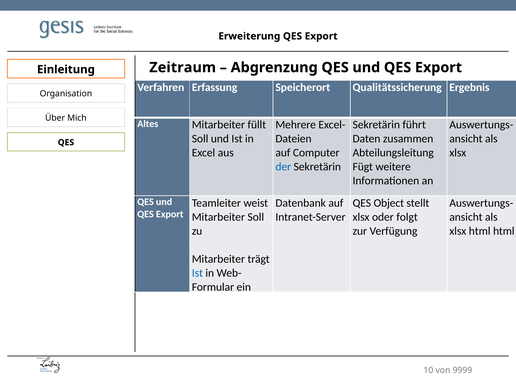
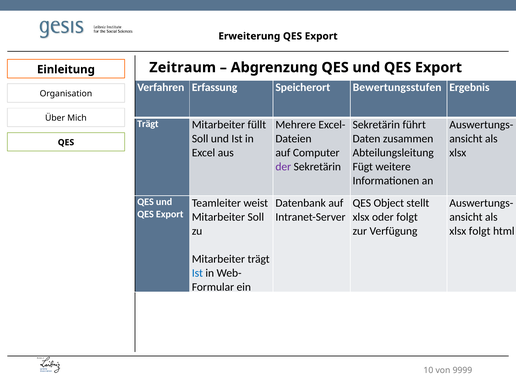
Qualitätssicherung: Qualitätssicherung -> Bewertungsstufen
Altes at (148, 124): Altes -> Trägt
der colour: blue -> purple
xlsx html: html -> folgt
